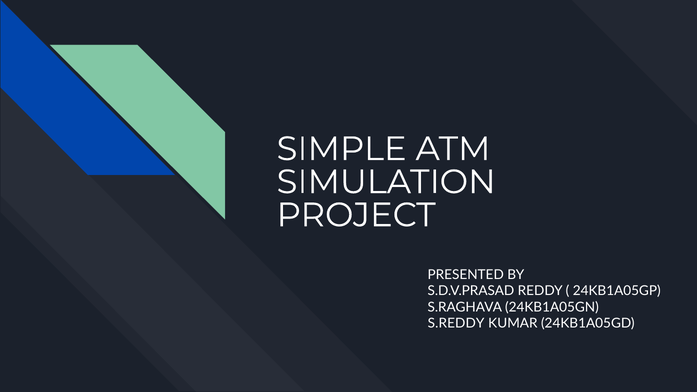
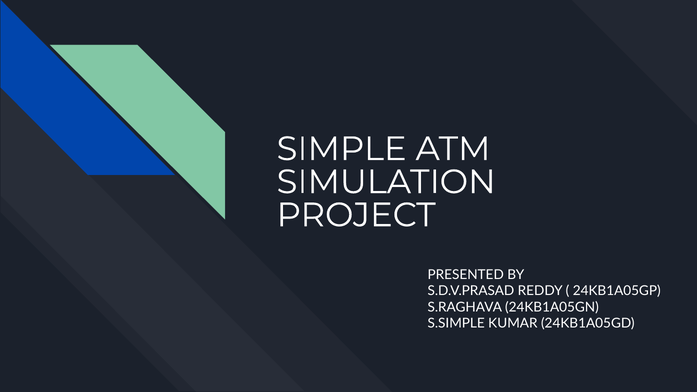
S.REDDY: S.REDDY -> S.SIMPLE
